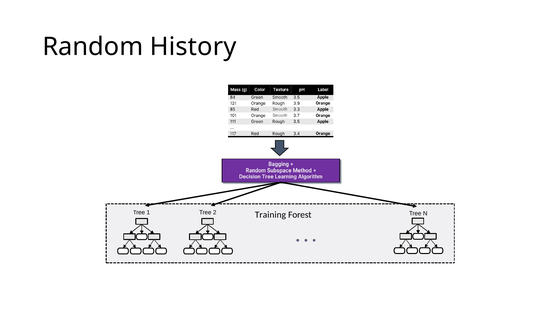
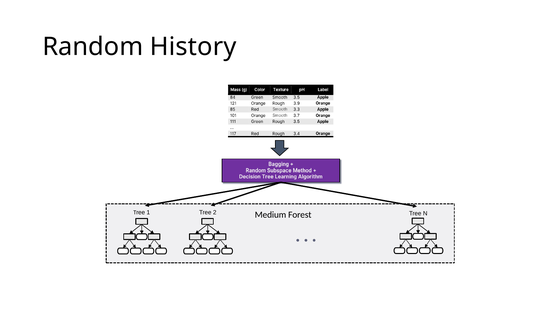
Training: Training -> Medium
